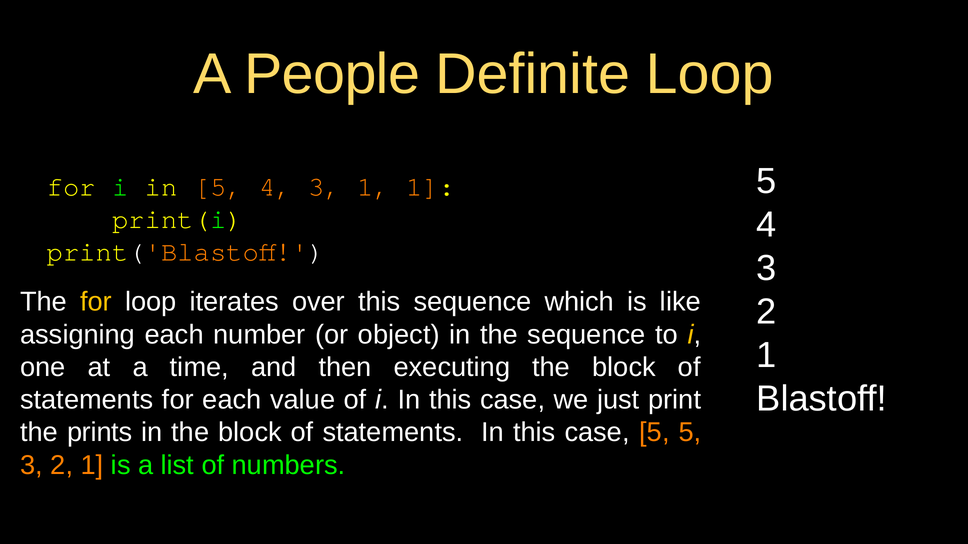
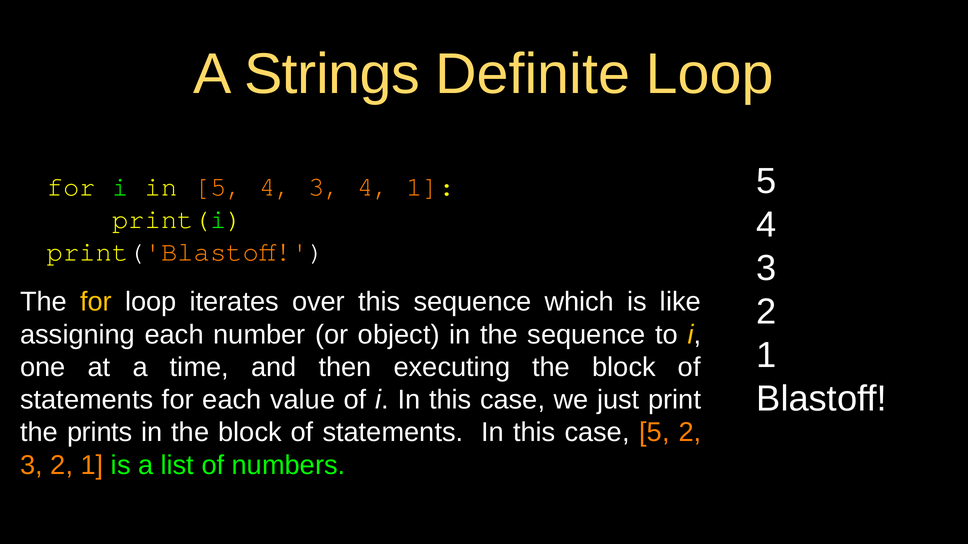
People: People -> Strings
3 1: 1 -> 4
5 5: 5 -> 2
